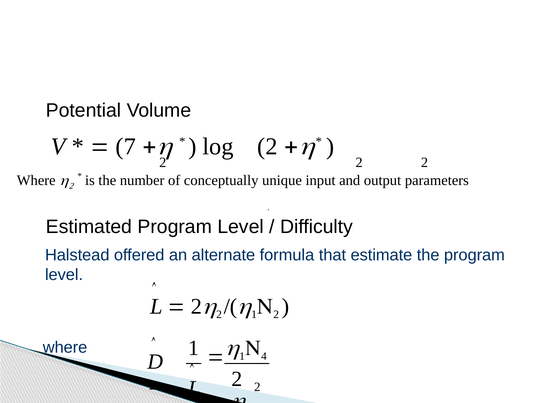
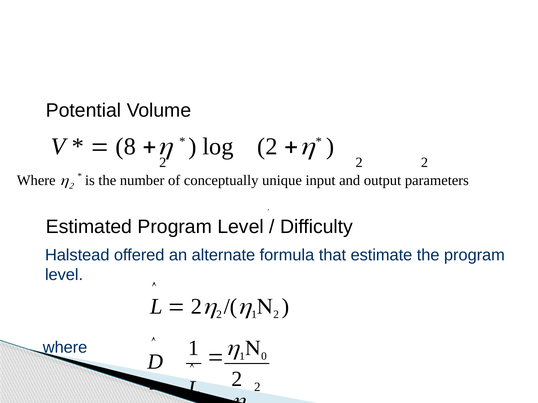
7: 7 -> 8
4: 4 -> 0
